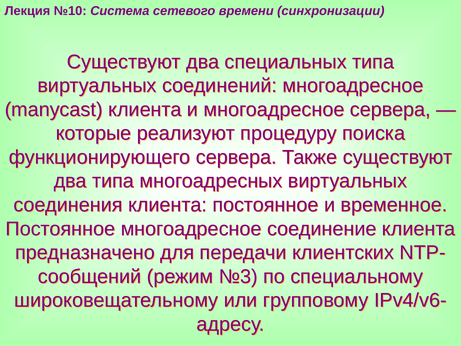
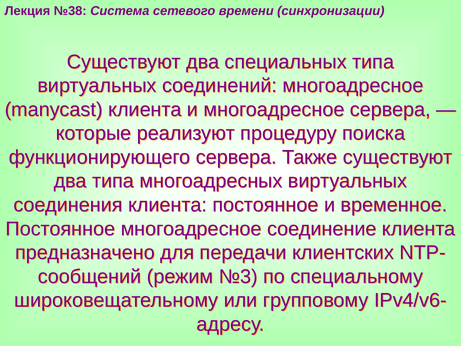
№10: №10 -> №38
